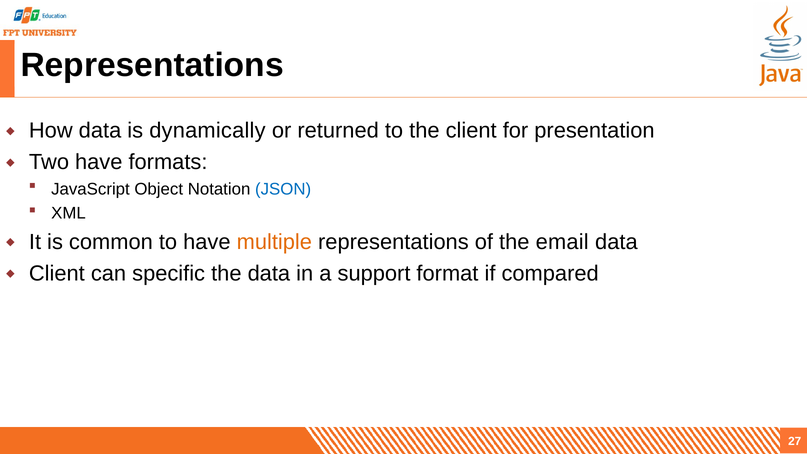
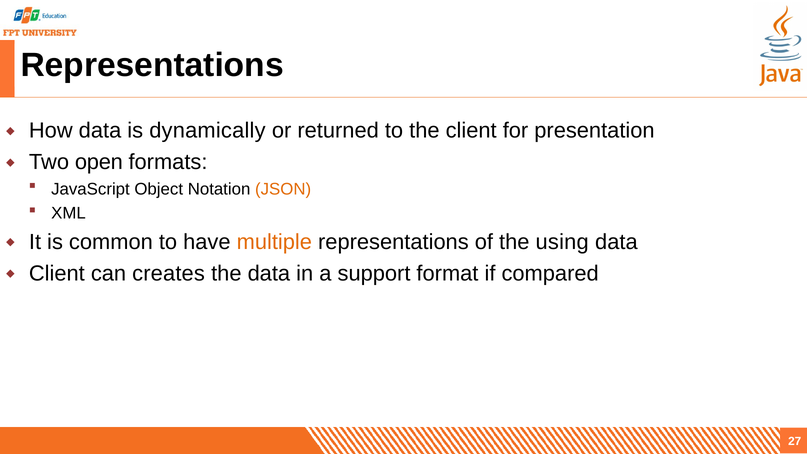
Two have: have -> open
JSON colour: blue -> orange
email: email -> using
specific: specific -> creates
